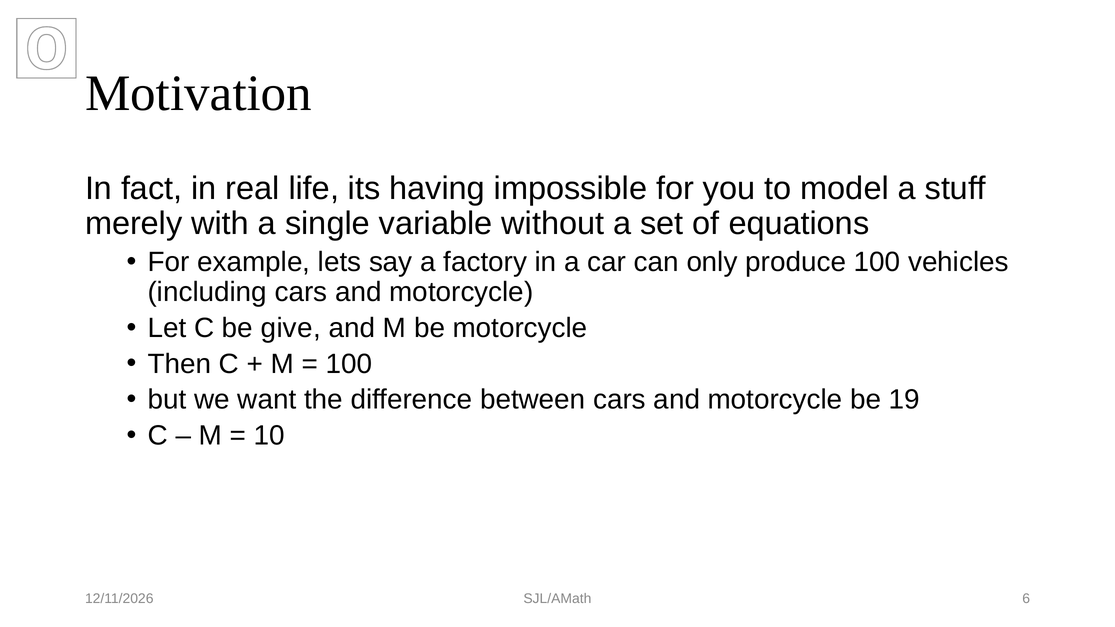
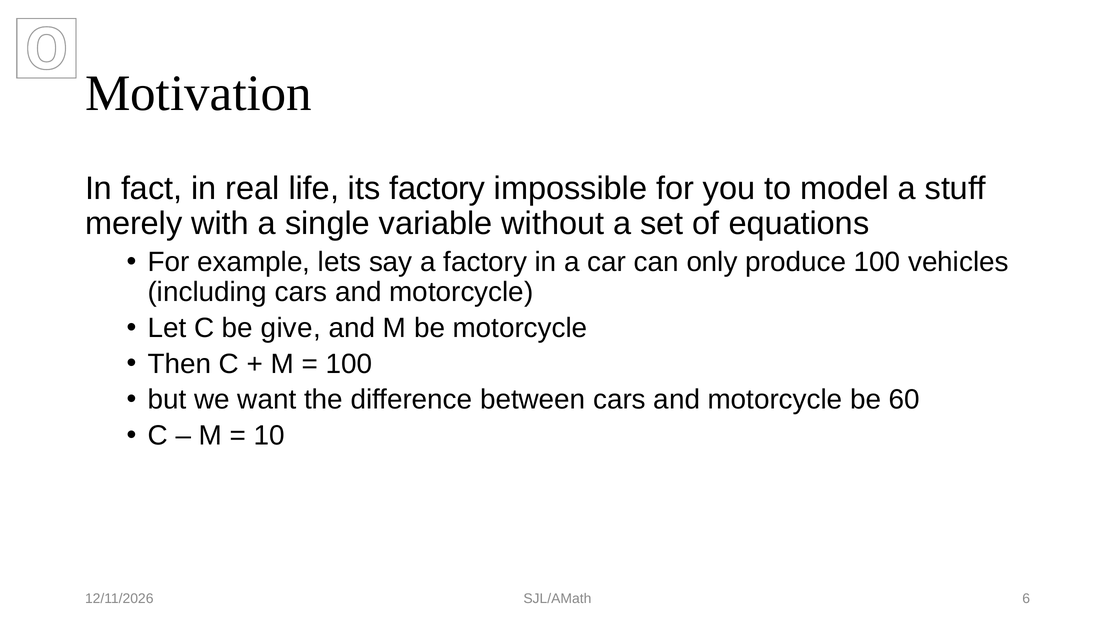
its having: having -> factory
19: 19 -> 60
